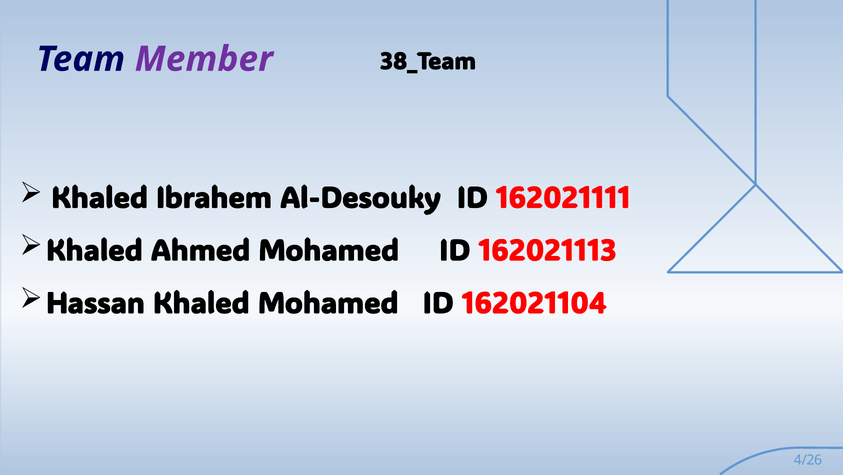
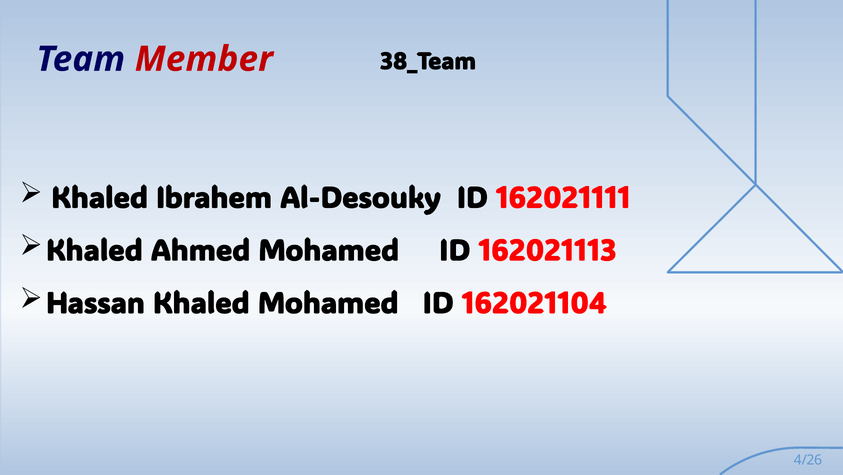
Member colour: purple -> red
